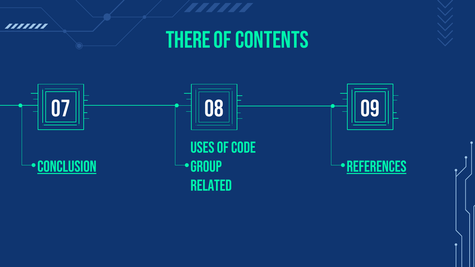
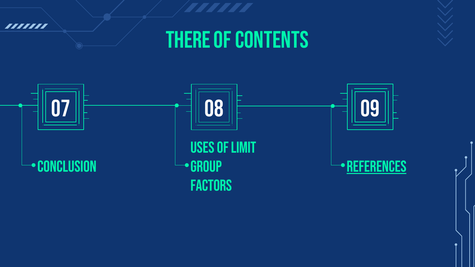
code: code -> limit
Conclusion underline: present -> none
related: related -> factors
